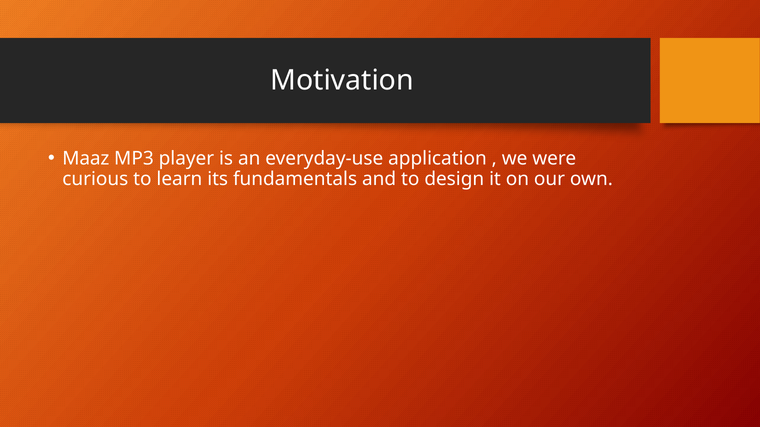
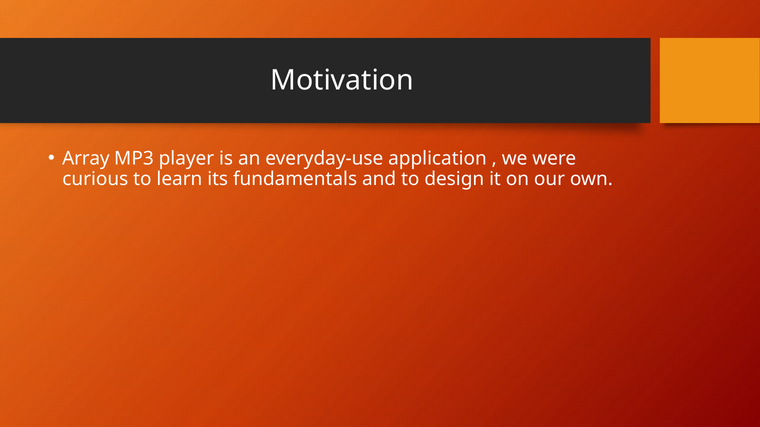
Maaz: Maaz -> Array
